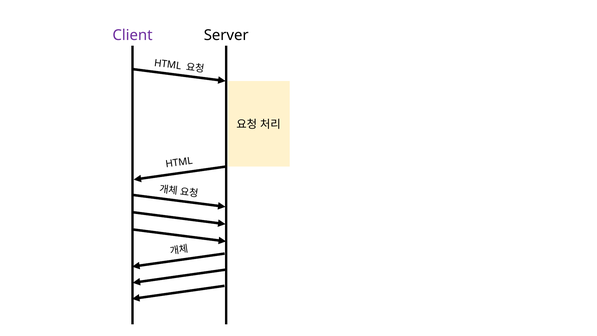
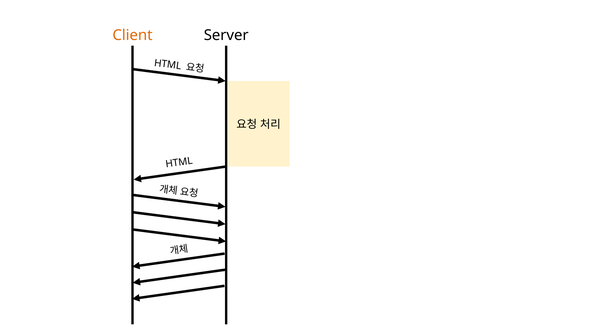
Client colour: purple -> orange
